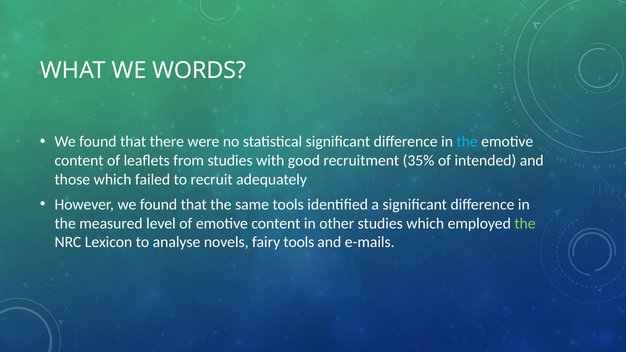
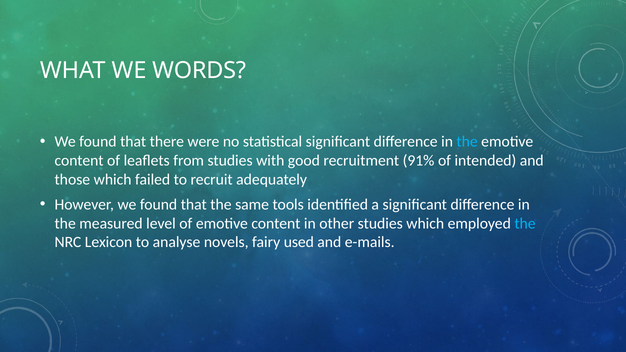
35%: 35% -> 91%
the at (525, 224) colour: light green -> light blue
fairy tools: tools -> used
